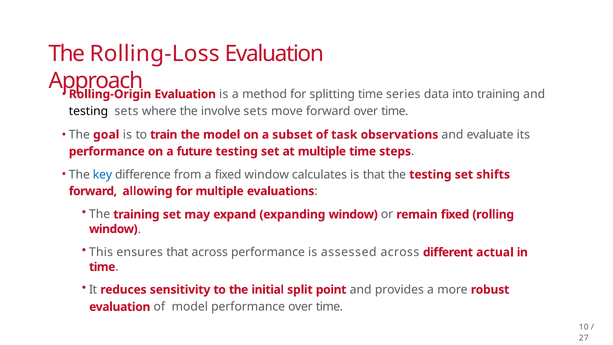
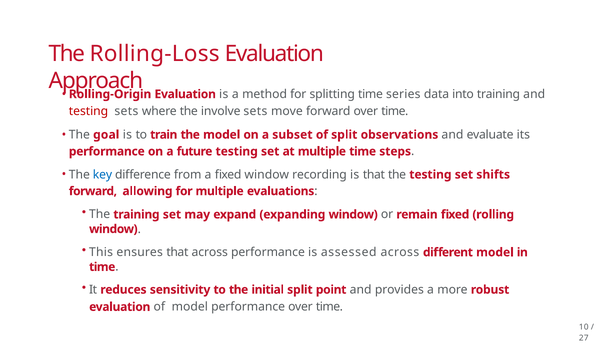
testing at (89, 111) colour: black -> red
of task: task -> split
calculates: calculates -> recording
different actual: actual -> model
